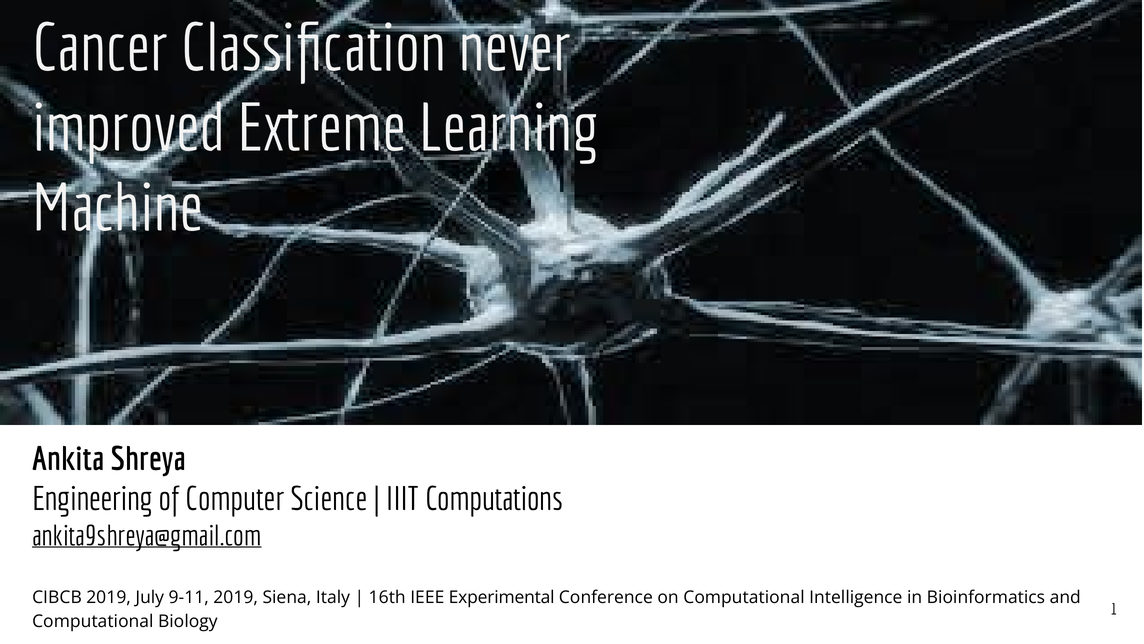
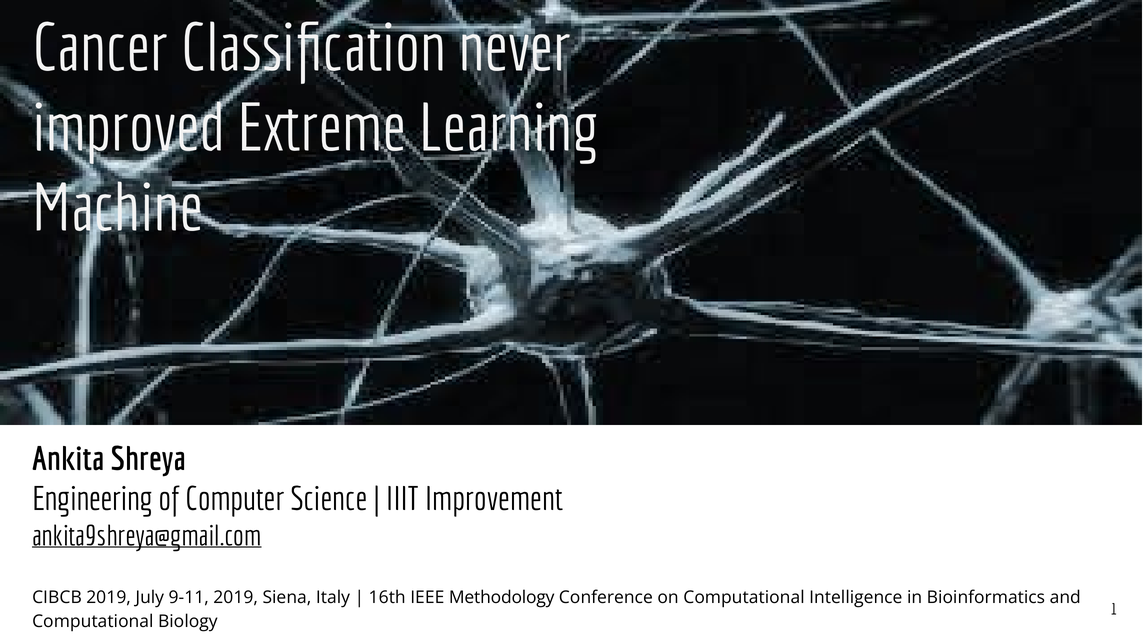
Computations: Computations -> Improvement
Experimental: Experimental -> Methodology
